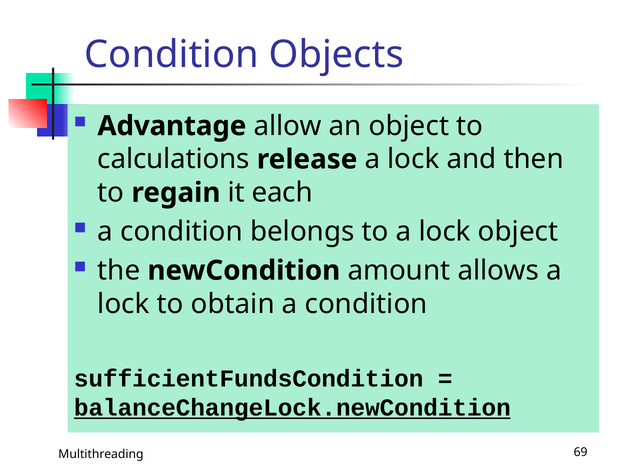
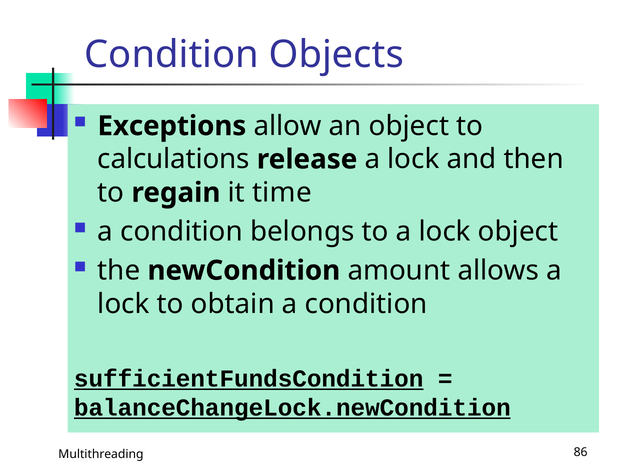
Advantage: Advantage -> Exceptions
each: each -> time
sufficientFundsCondition underline: none -> present
69: 69 -> 86
